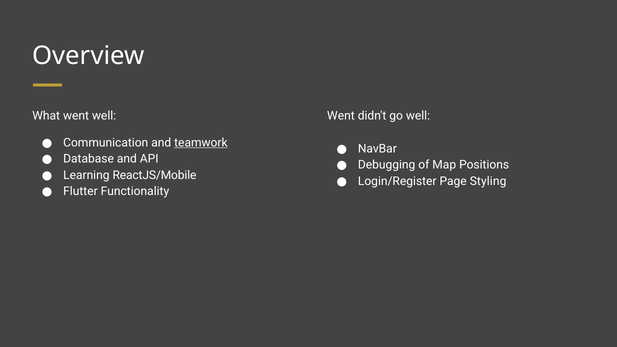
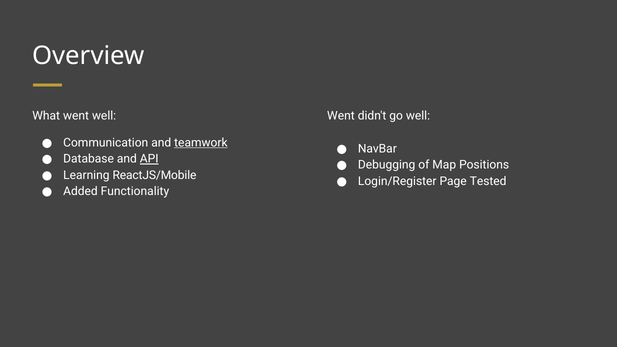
API underline: none -> present
Styling: Styling -> Tested
Flutter: Flutter -> Added
